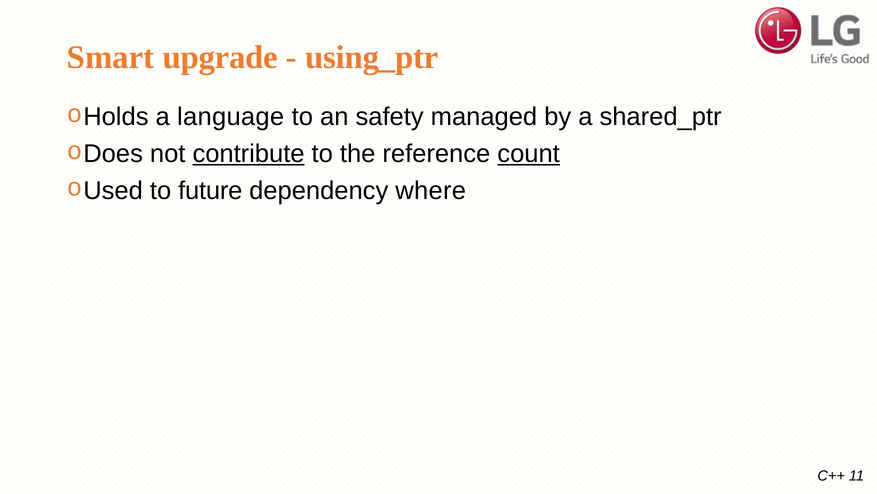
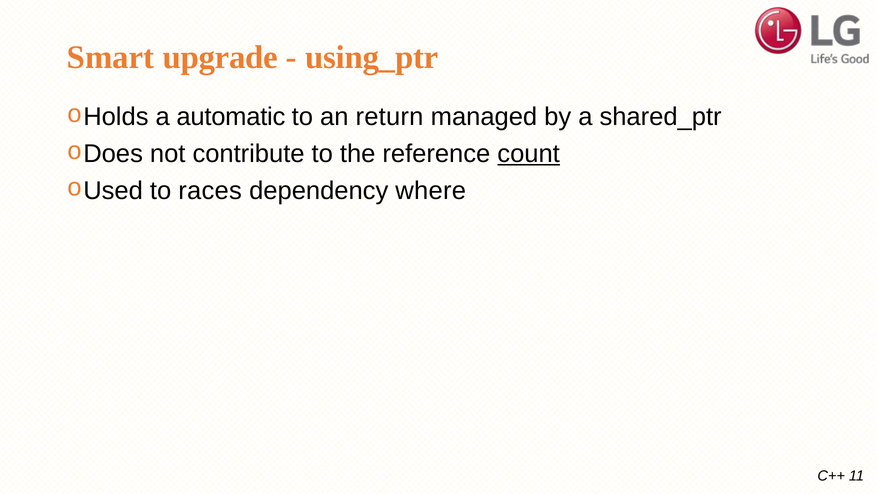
language: language -> automatic
safety: safety -> return
contribute underline: present -> none
future: future -> races
